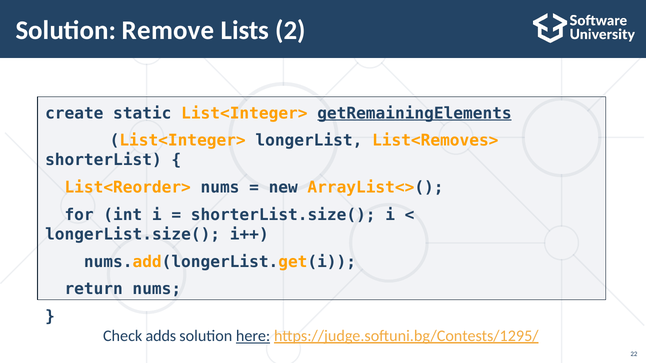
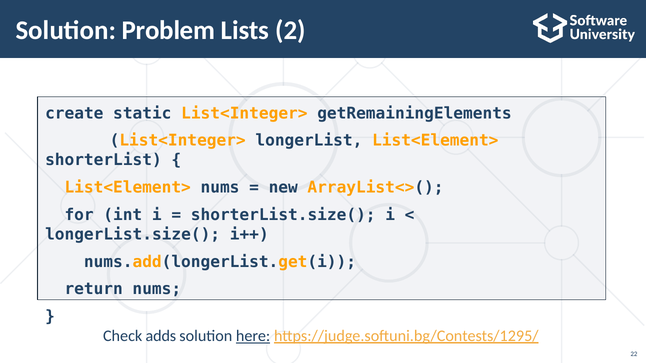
Remove: Remove -> Problem
getRemainingElements underline: present -> none
longerList List<Removes>: List<Removes> -> List<Element>
List<Reorder> at (128, 188): List<Reorder> -> List<Element>
